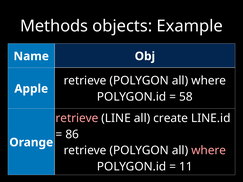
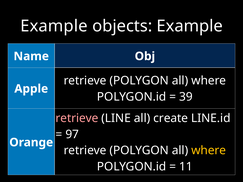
Methods at (54, 26): Methods -> Example
58: 58 -> 39
86: 86 -> 97
where at (209, 151) colour: pink -> yellow
